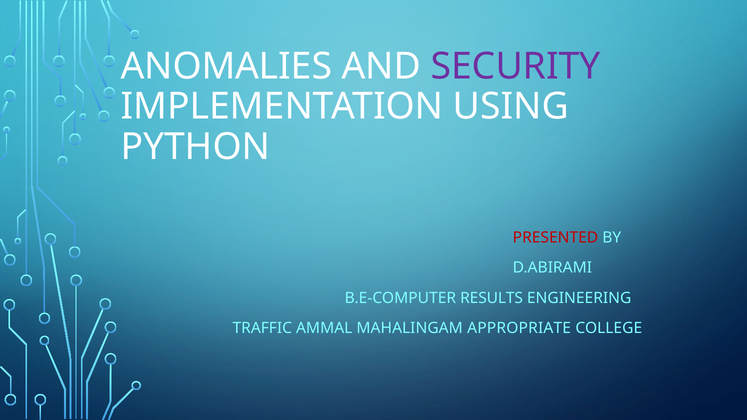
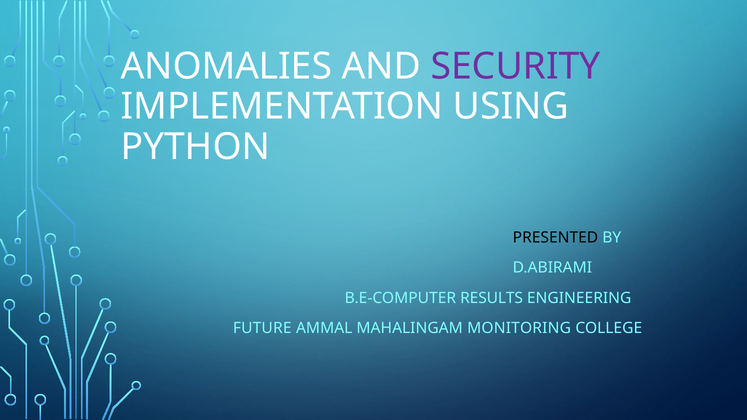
PRESENTED colour: red -> black
TRAFFIC: TRAFFIC -> FUTURE
APPROPRIATE: APPROPRIATE -> MONITORING
